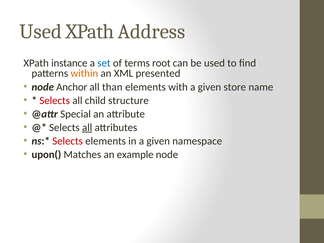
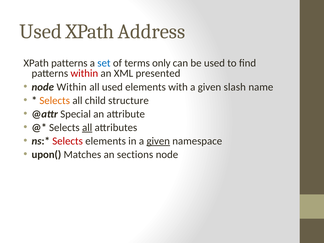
XPath instance: instance -> patterns
root: root -> only
within at (84, 73) colour: orange -> red
node Anchor: Anchor -> Within
all than: than -> used
store: store -> slash
Selects at (55, 100) colour: red -> orange
given at (158, 141) underline: none -> present
example: example -> sections
